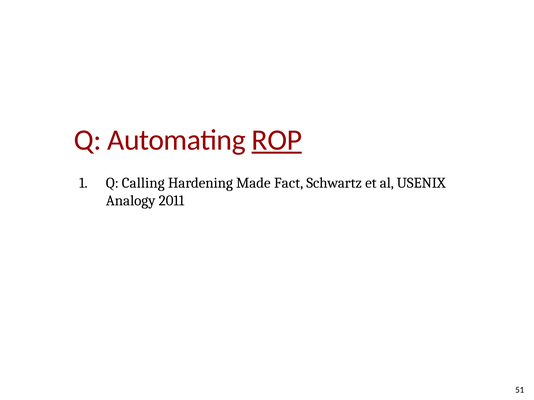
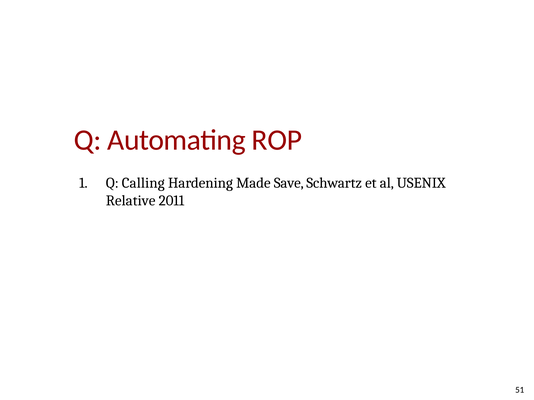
ROP underline: present -> none
Fact: Fact -> Save
Analogy: Analogy -> Relative
